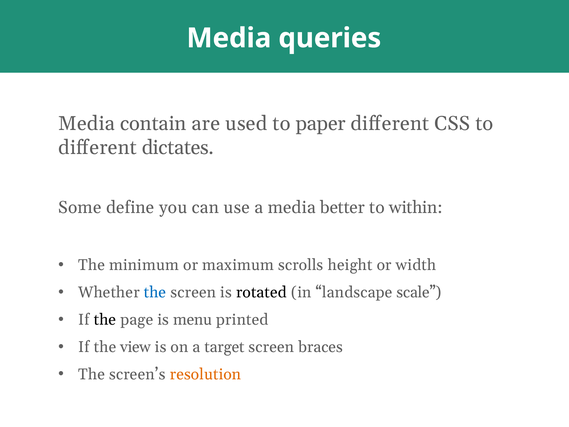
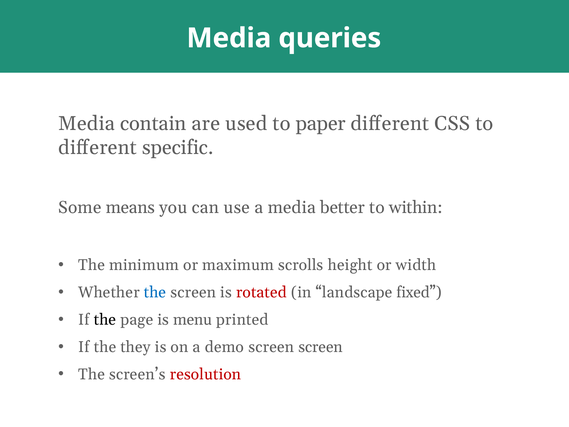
dictates: dictates -> specific
define: define -> means
rotated colour: black -> red
scale: scale -> fixed
view: view -> they
target: target -> demo
screen braces: braces -> screen
resolution colour: orange -> red
